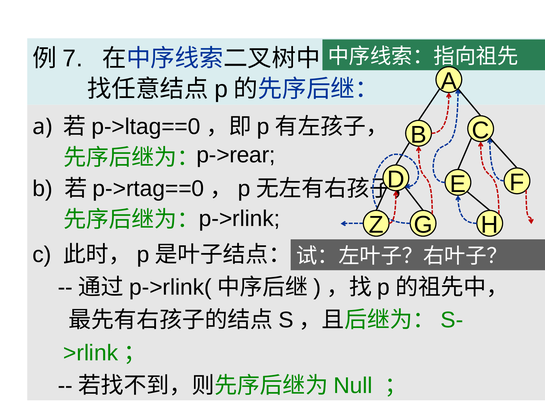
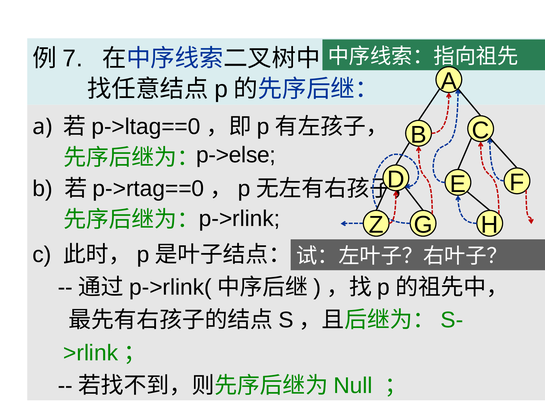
p->rear: p->rear -> p->else
